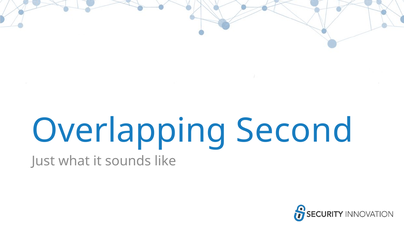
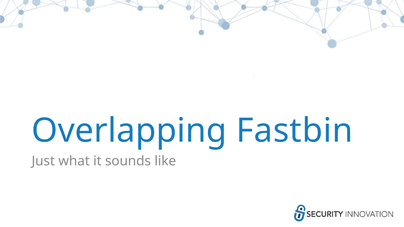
Second: Second -> Fastbin
